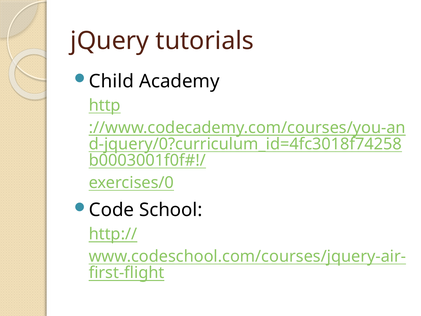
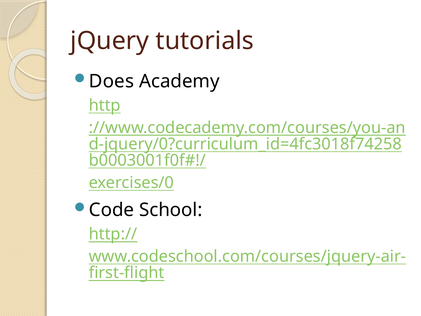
Child: Child -> Does
